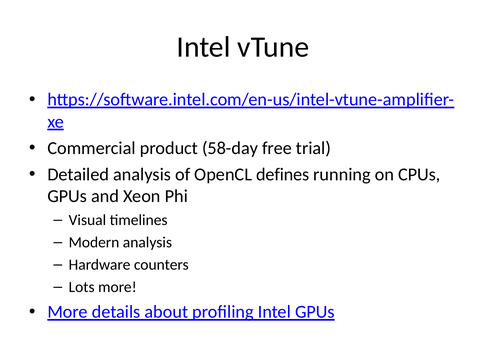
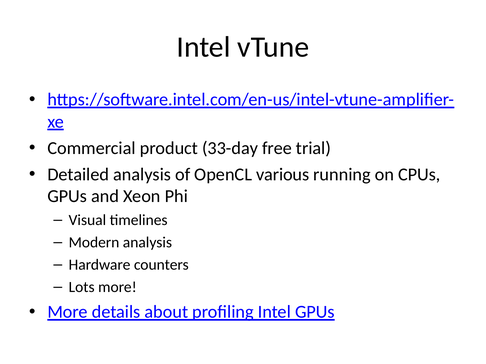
58-day: 58-day -> 33-day
defines: defines -> various
